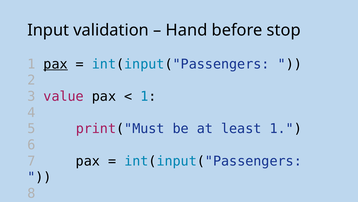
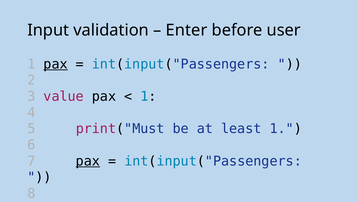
Hand: Hand -> Enter
stop: stop -> user
pax at (88, 161) underline: none -> present
